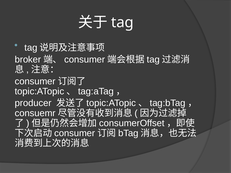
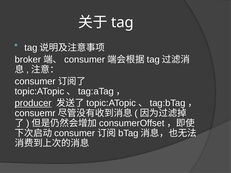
producer underline: none -> present
